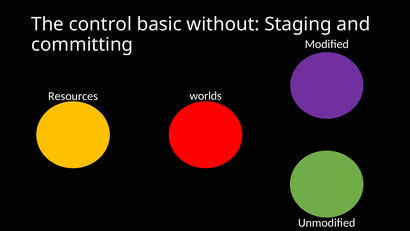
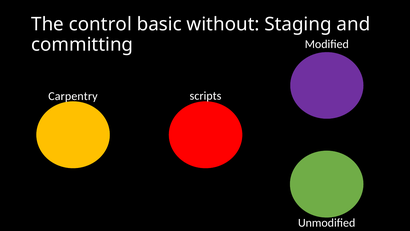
worlds: worlds -> scripts
Resources: Resources -> Carpentry
